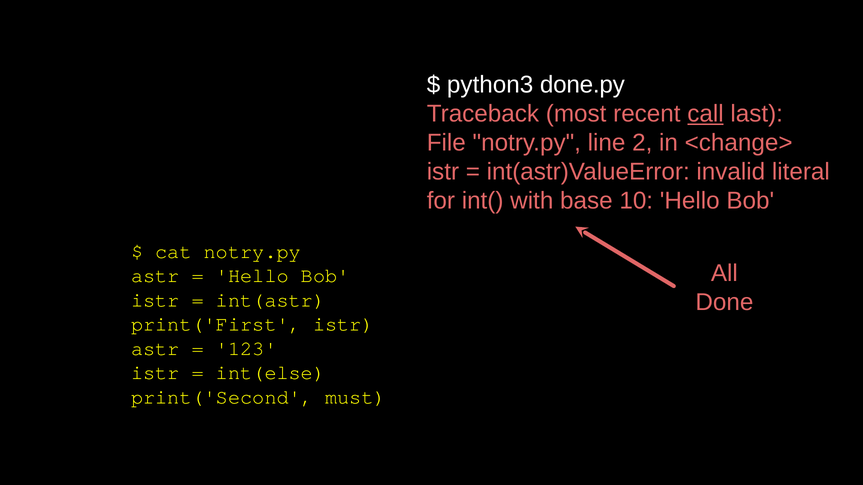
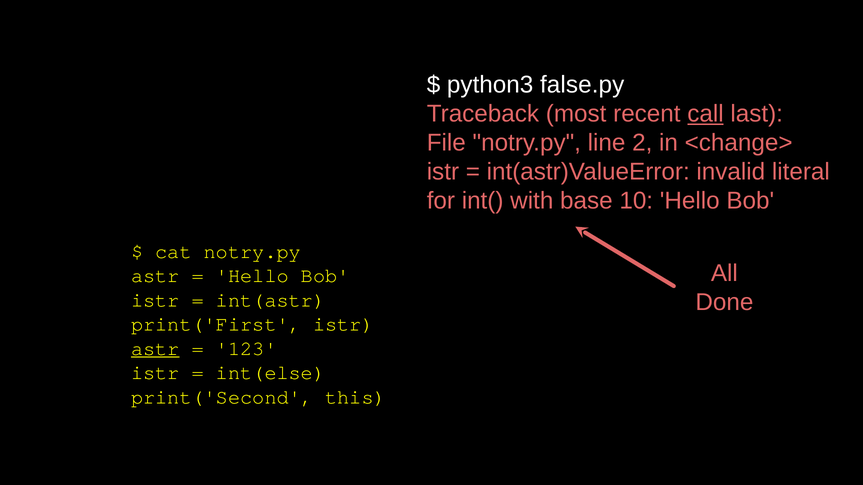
done.py: done.py -> false.py
astr at (155, 349) underline: none -> present
must: must -> this
